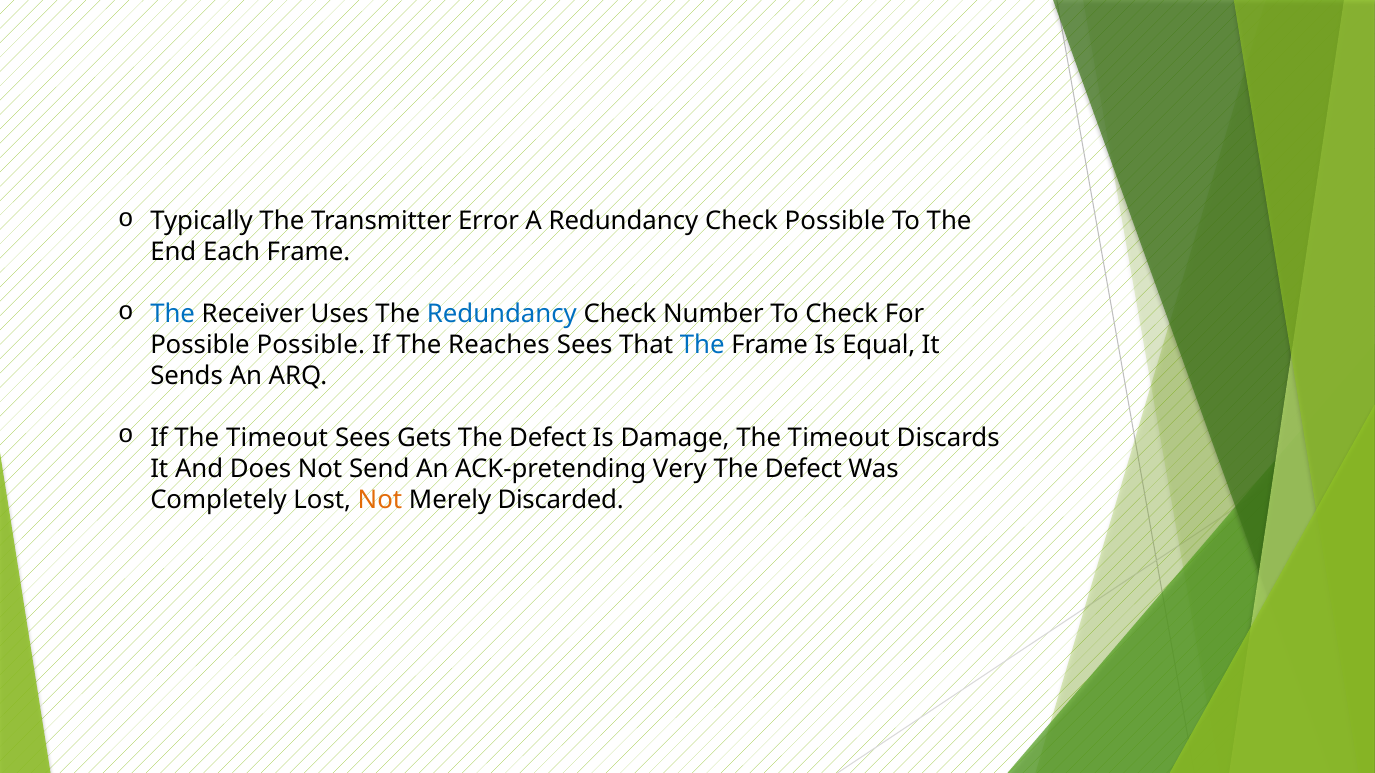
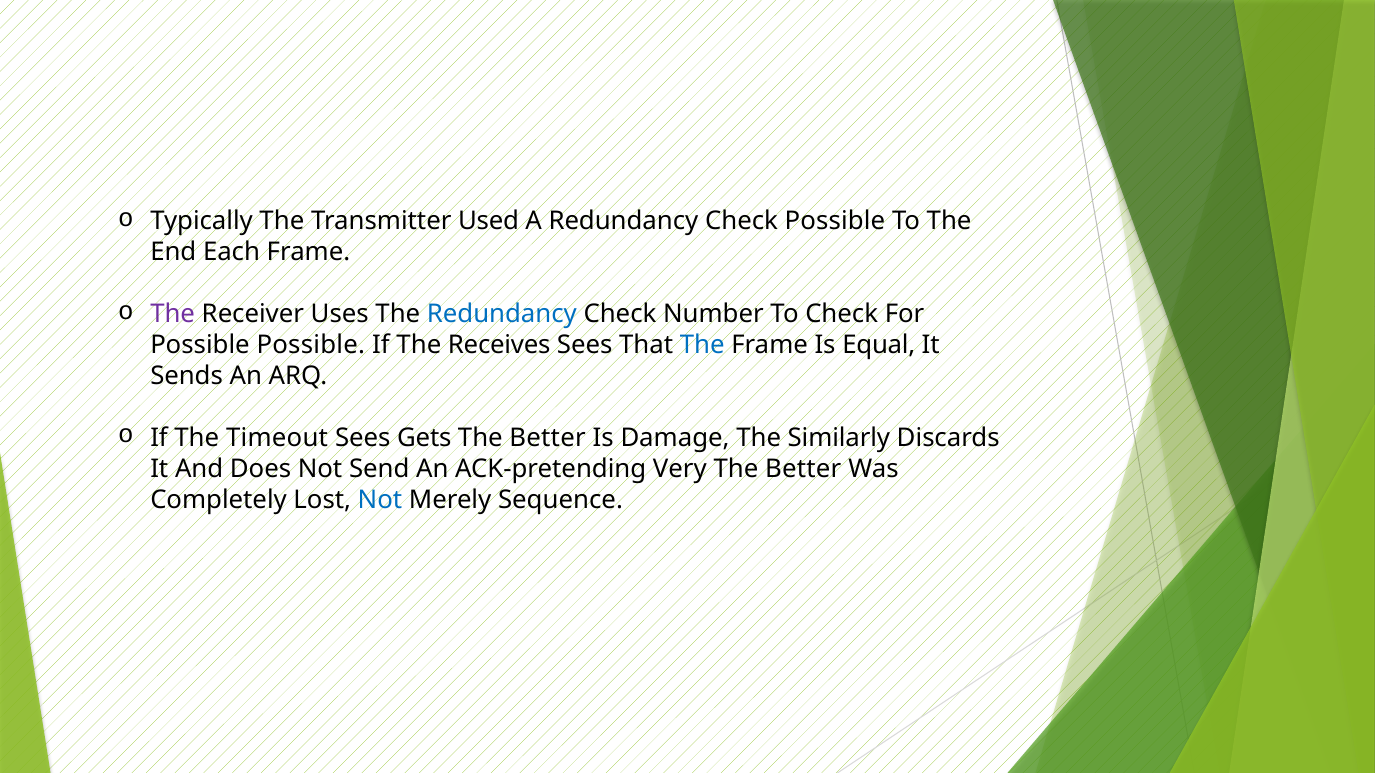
Error: Error -> Used
The at (173, 314) colour: blue -> purple
Reaches: Reaches -> Receives
Defect at (548, 438): Defect -> Better
Damage The Timeout: Timeout -> Similarly
Defect at (803, 469): Defect -> Better
Not at (380, 500) colour: orange -> blue
Discarded: Discarded -> Sequence
